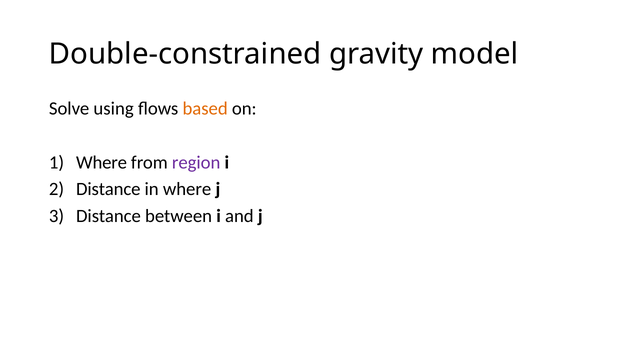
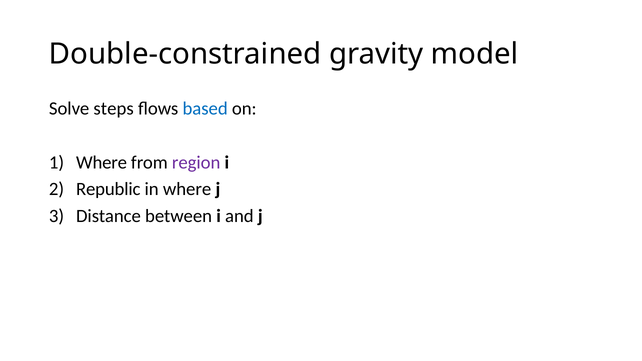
using: using -> steps
based colour: orange -> blue
Distance at (108, 189): Distance -> Republic
